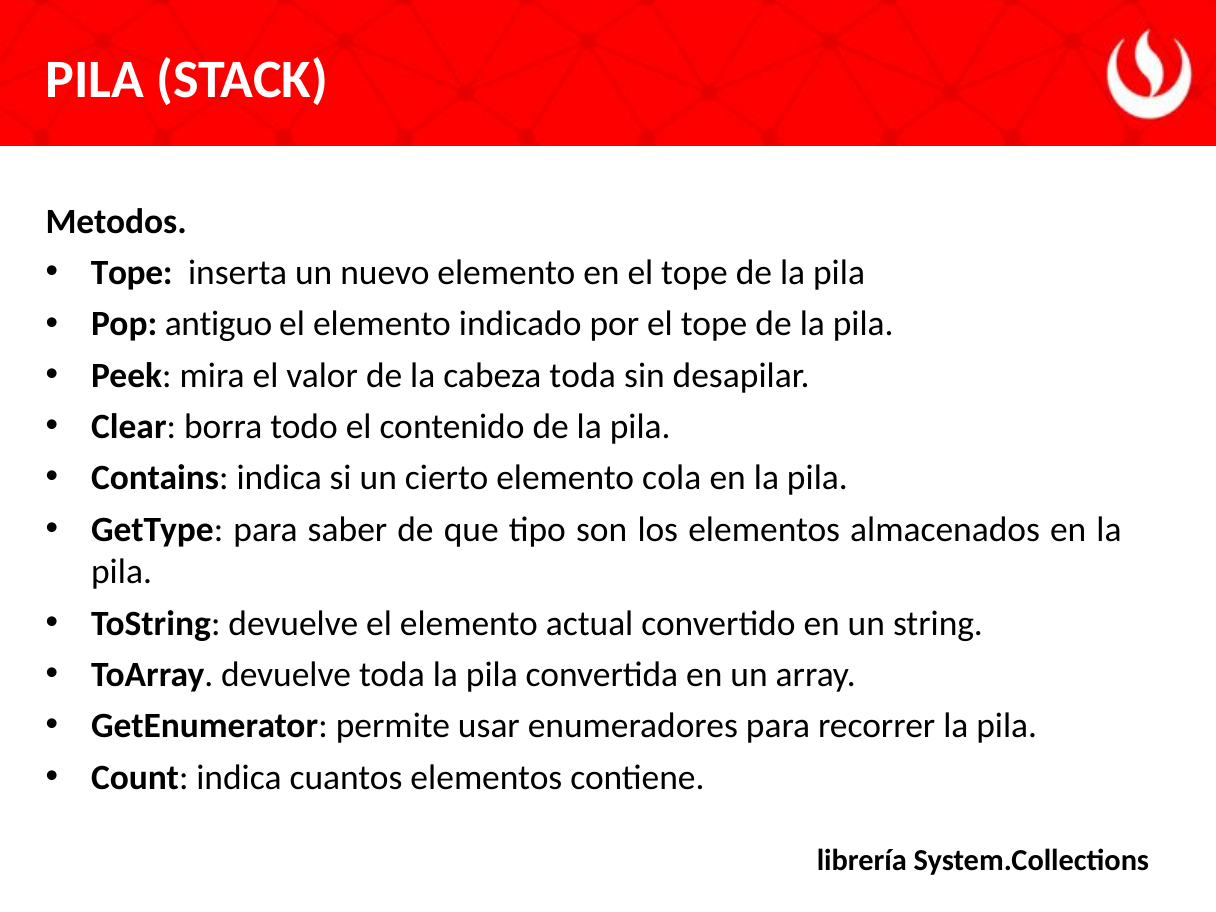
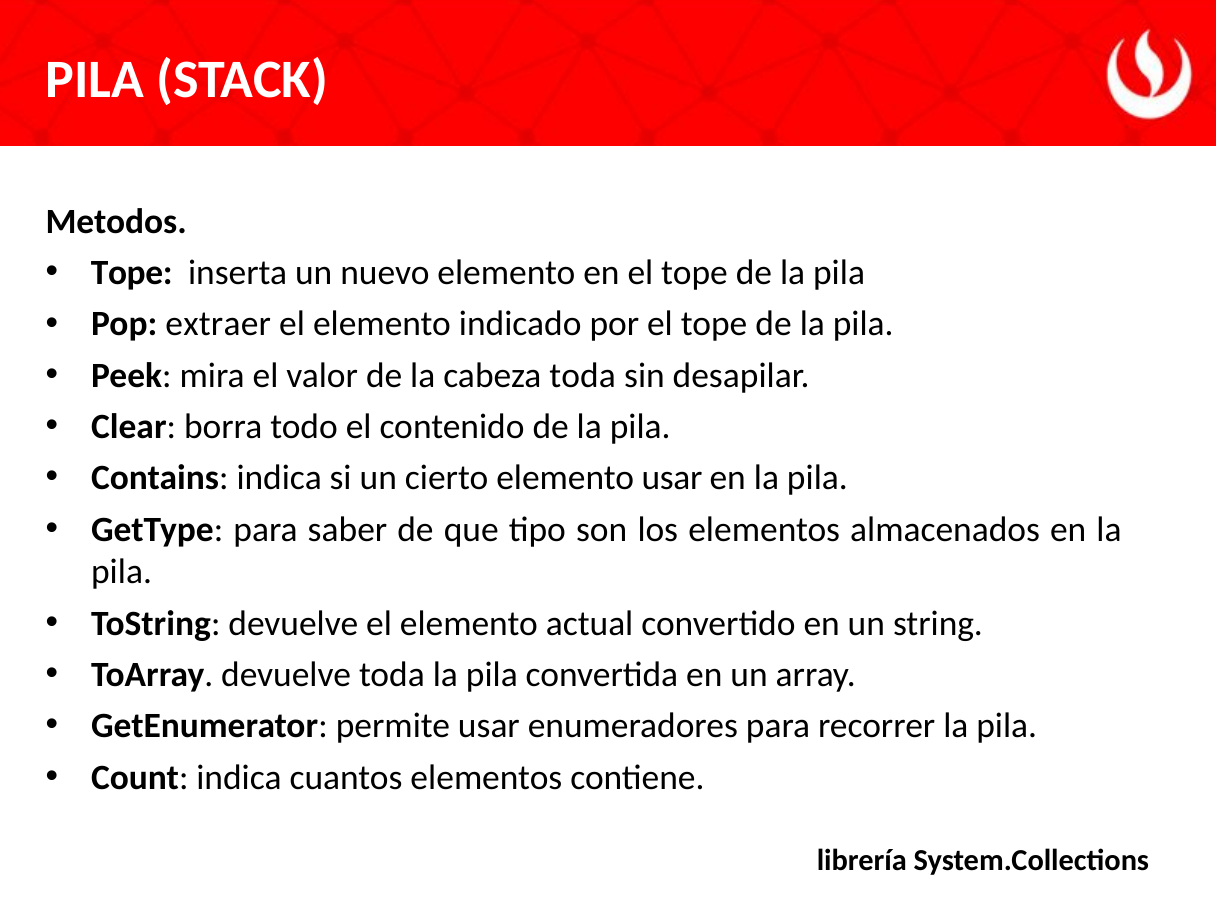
antiguo: antiguo -> extraer
elemento cola: cola -> usar
